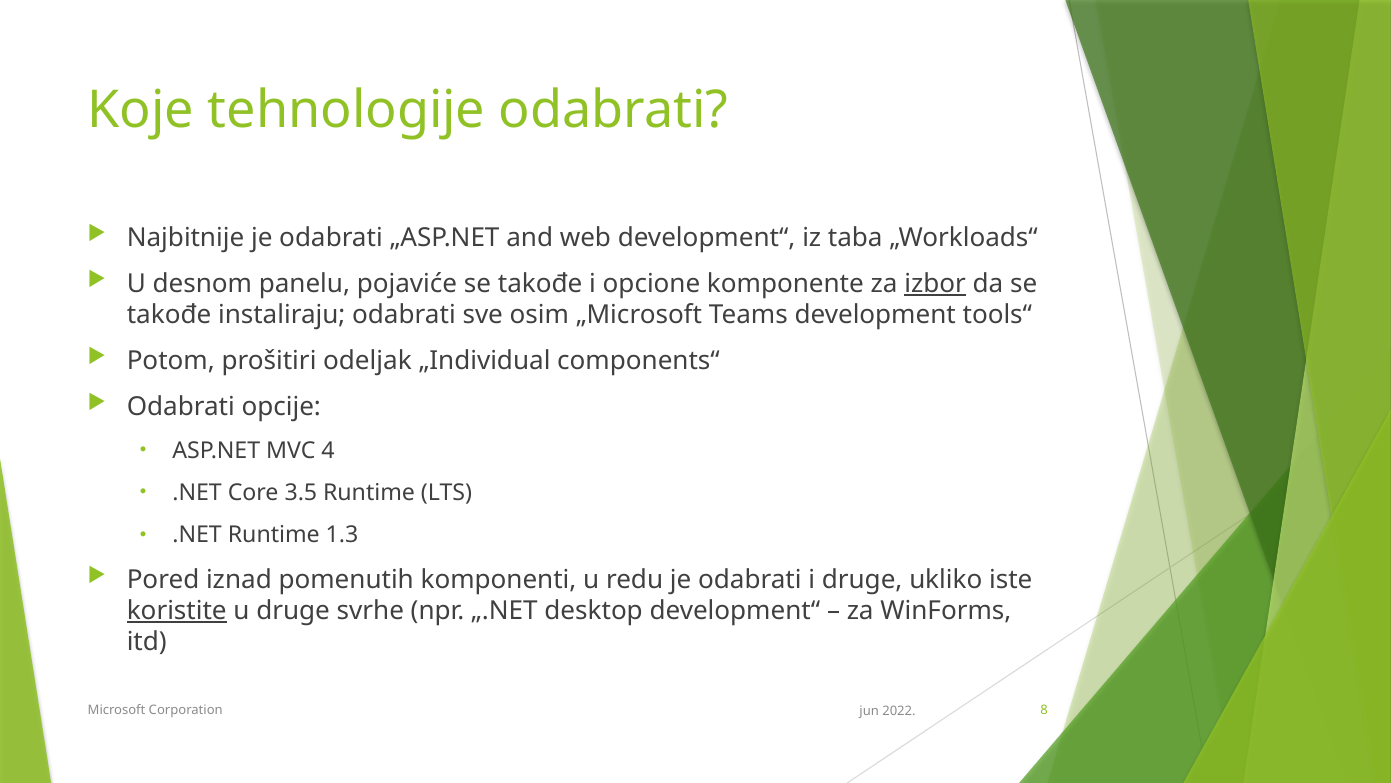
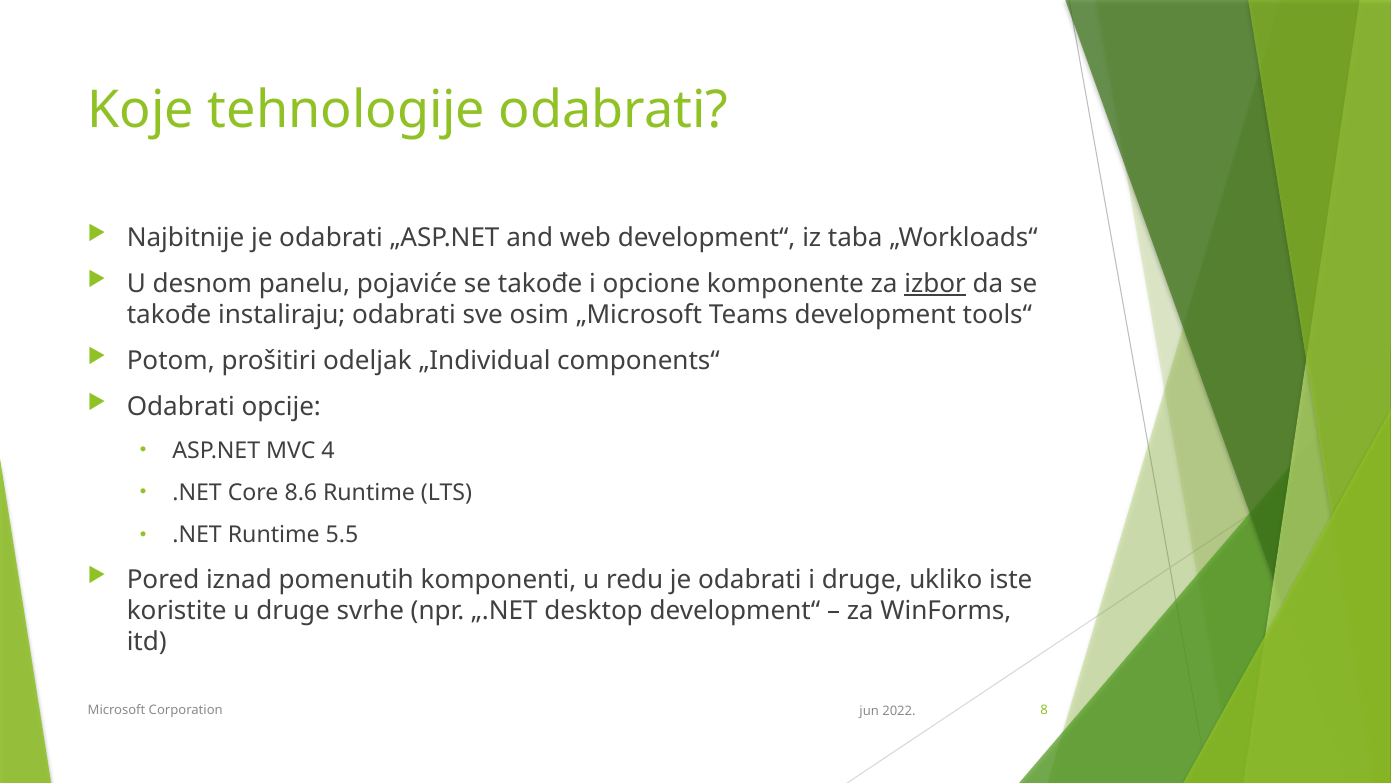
3.5: 3.5 -> 8.6
1.3: 1.3 -> 5.5
koristite underline: present -> none
